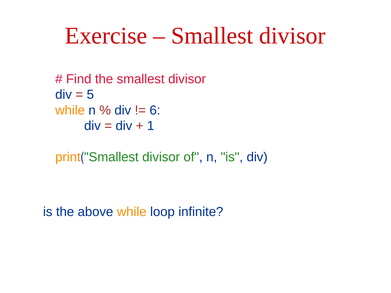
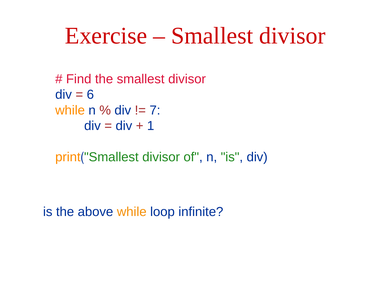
5: 5 -> 6
6: 6 -> 7
